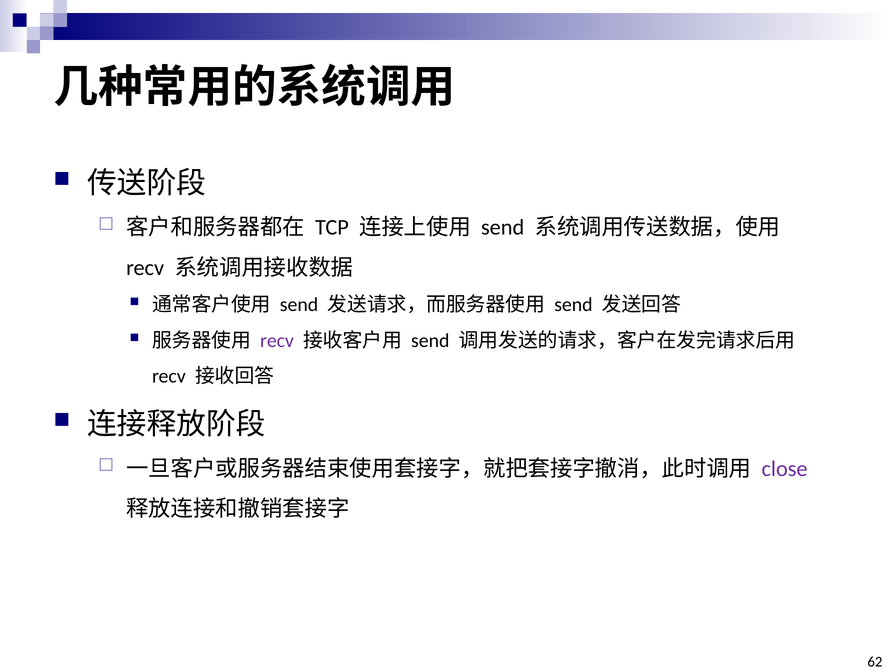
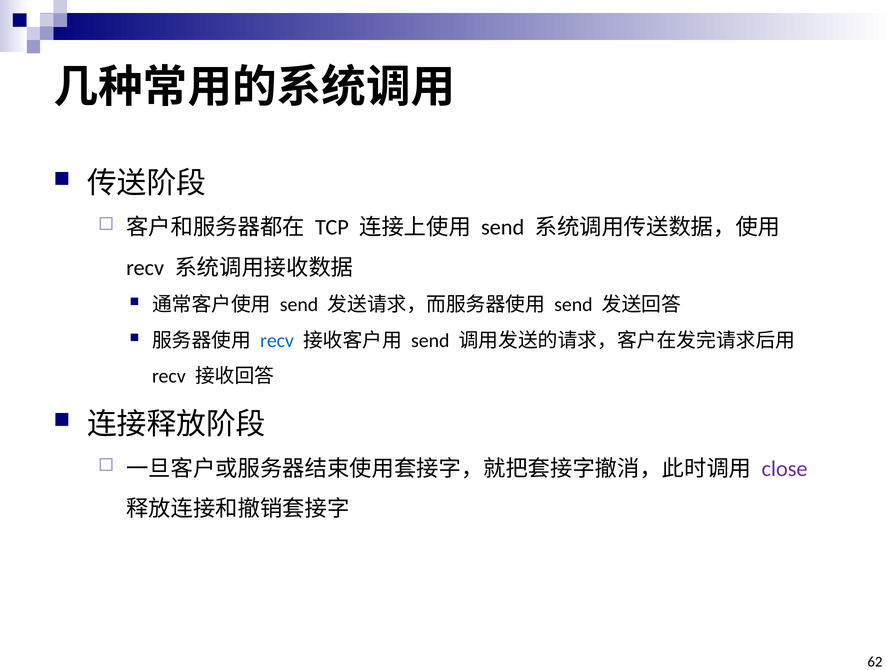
recv at (277, 340) colour: purple -> blue
